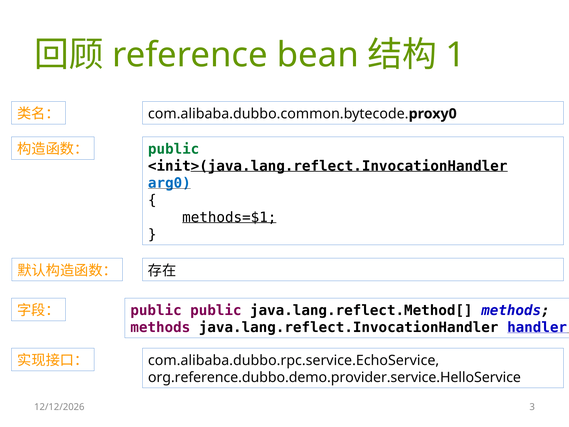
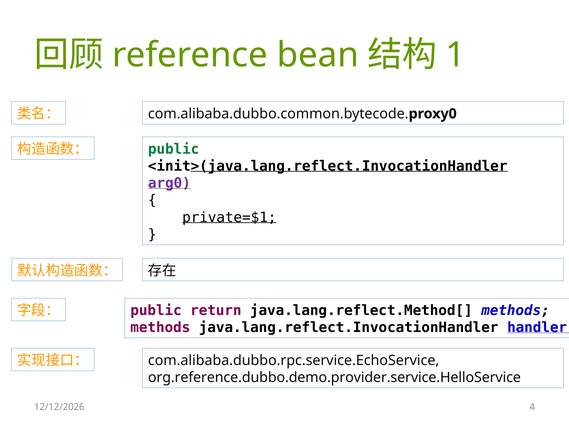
arg0 colour: blue -> purple
methods=$1: methods=$1 -> private=$1
public public: public -> return
3: 3 -> 4
